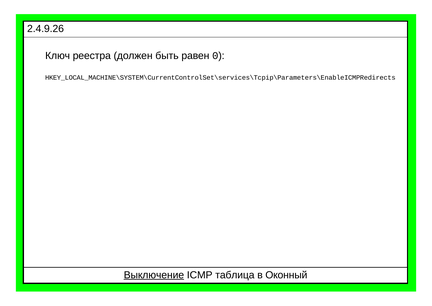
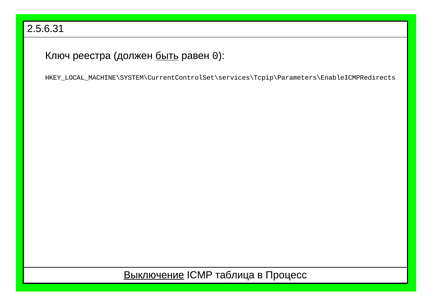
2.4.9.26: 2.4.9.26 -> 2.5.6.31
быть underline: none -> present
Оконный: Оконный -> Процесс
